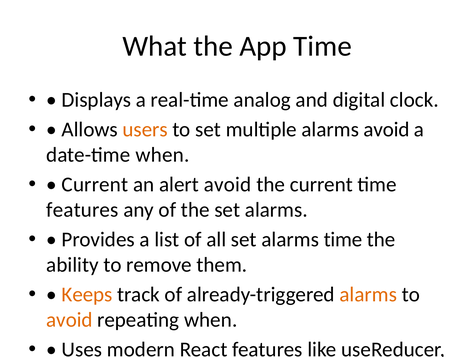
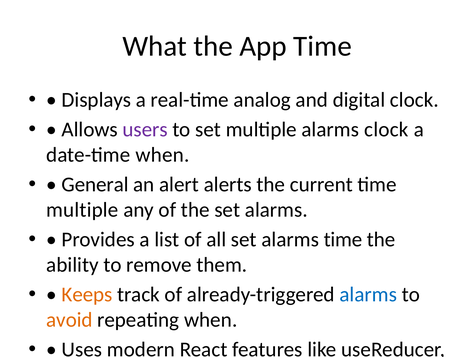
users colour: orange -> purple
alarms avoid: avoid -> clock
Current at (95, 184): Current -> General
alert avoid: avoid -> alerts
features at (82, 209): features -> multiple
alarms at (368, 294) colour: orange -> blue
